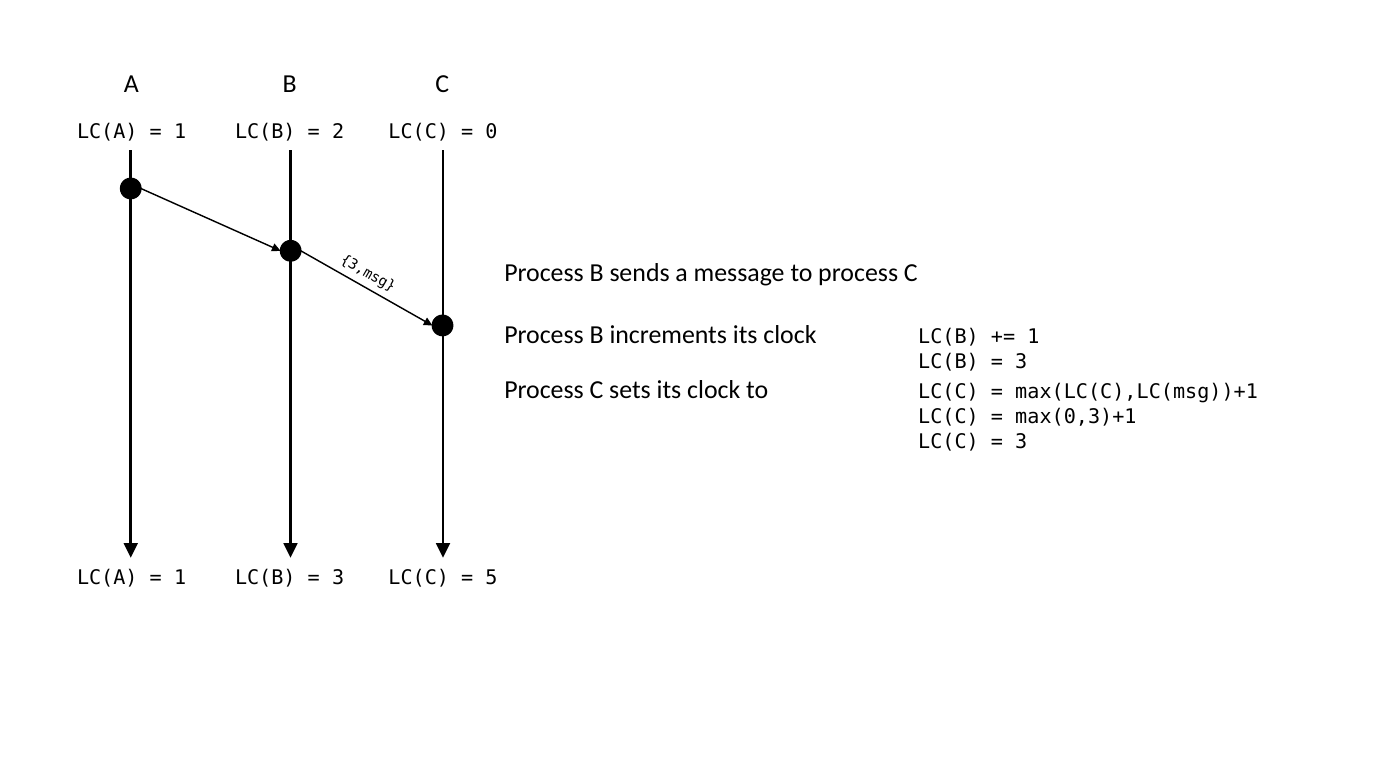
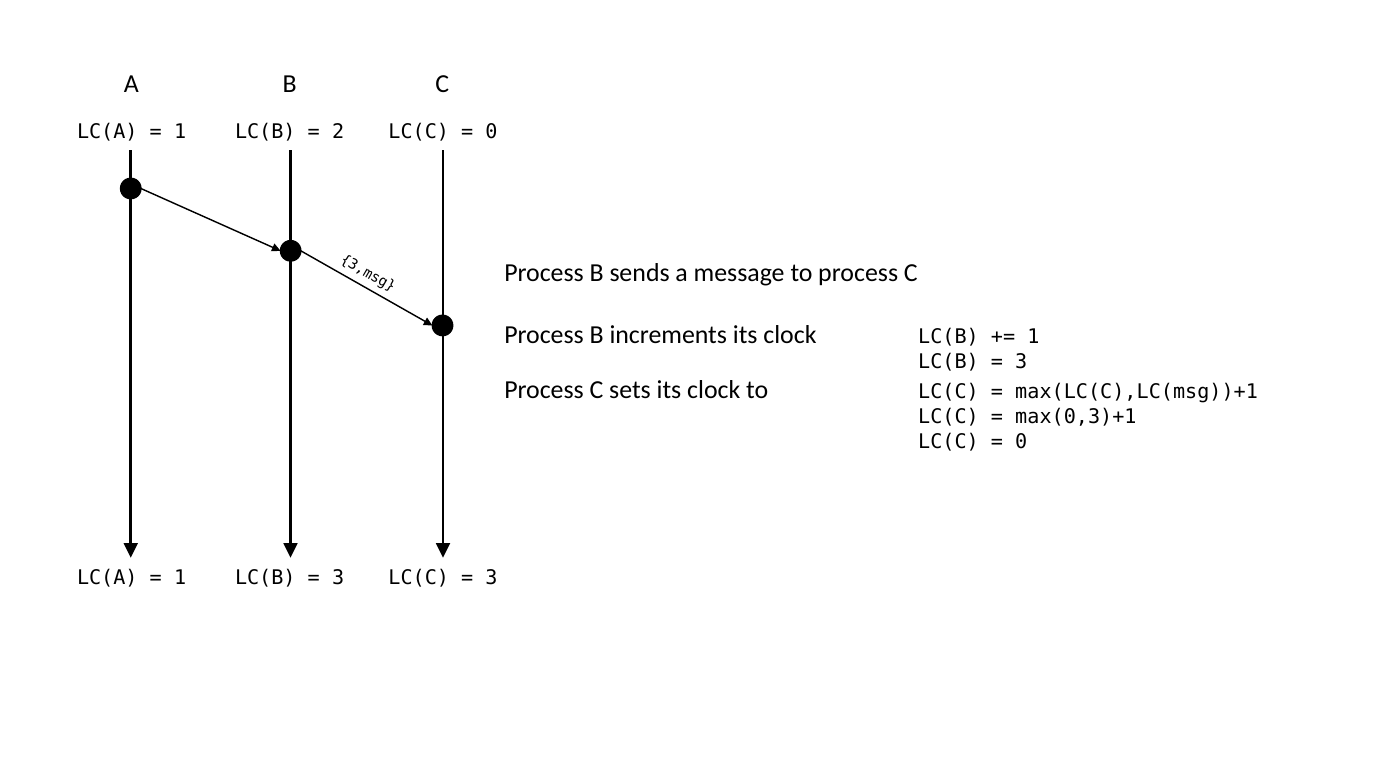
3 at (1021, 441): 3 -> 0
5 at (492, 577): 5 -> 3
